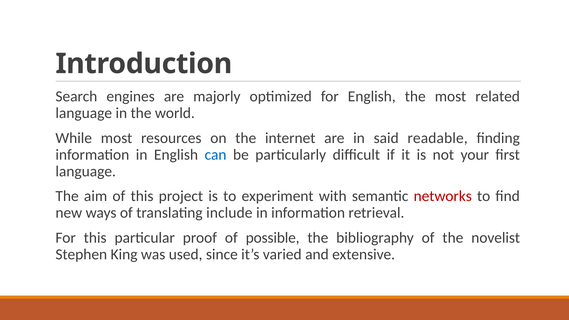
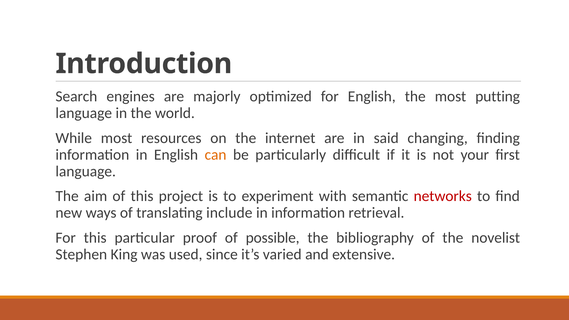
related: related -> putting
readable: readable -> changing
can colour: blue -> orange
